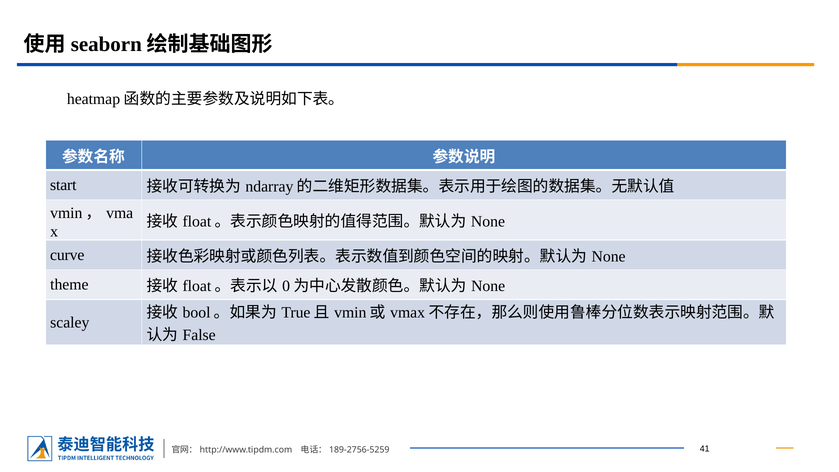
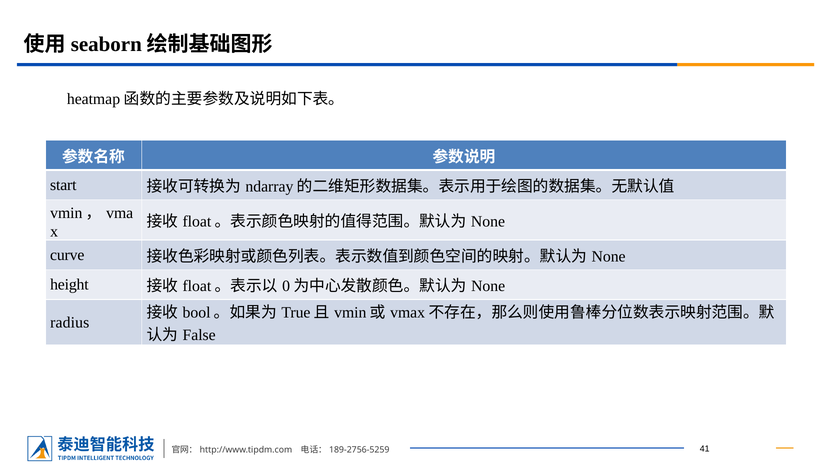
theme: theme -> height
scaley: scaley -> radius
